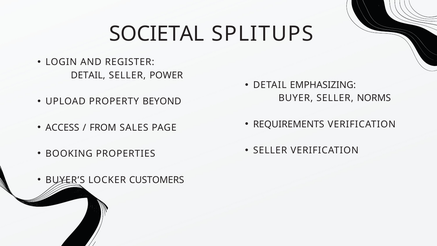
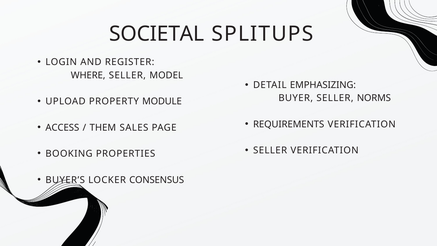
DETAIL at (88, 75): DETAIL -> WHERE
POWER: POWER -> MODEL
BEYOND: BEYOND -> MODULE
FROM: FROM -> THEM
CUSTOMERS: CUSTOMERS -> CONSENSUS
